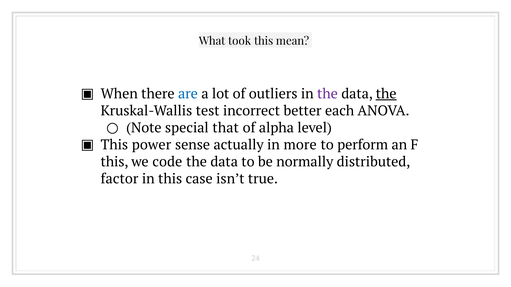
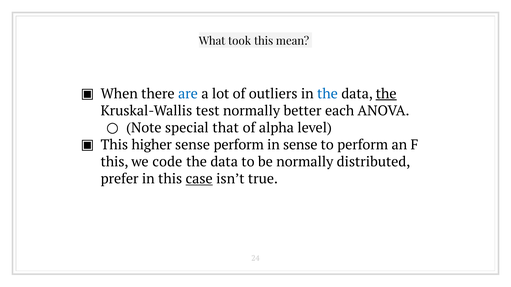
the at (328, 94) colour: purple -> blue
test incorrect: incorrect -> normally
power: power -> higher
sense actually: actually -> perform
in more: more -> sense
factor: factor -> prefer
case underline: none -> present
